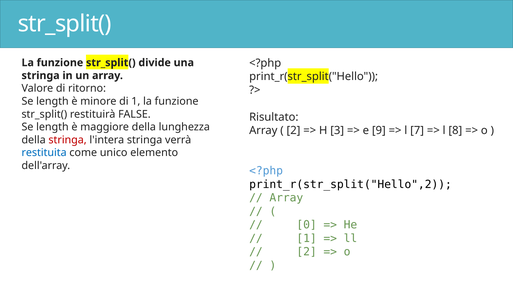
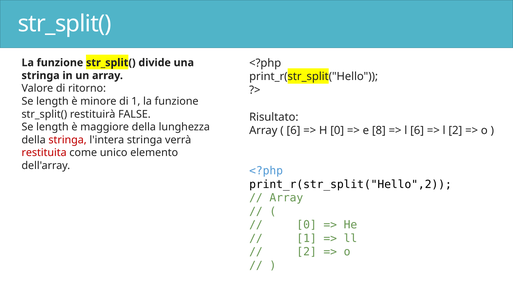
2 at (293, 130): 2 -> 6
H 3: 3 -> 0
9: 9 -> 8
l 7: 7 -> 6
l 8: 8 -> 2
restituita colour: blue -> red
